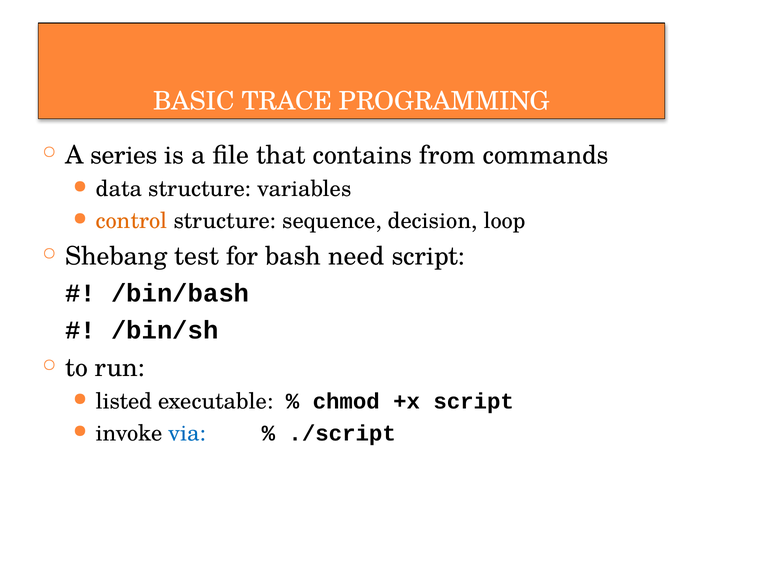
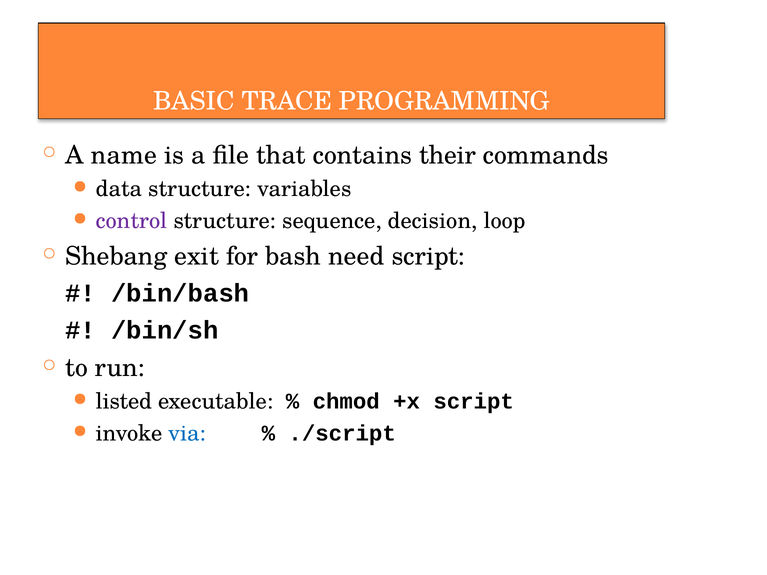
series: series -> name
from: from -> their
control colour: orange -> purple
test: test -> exit
